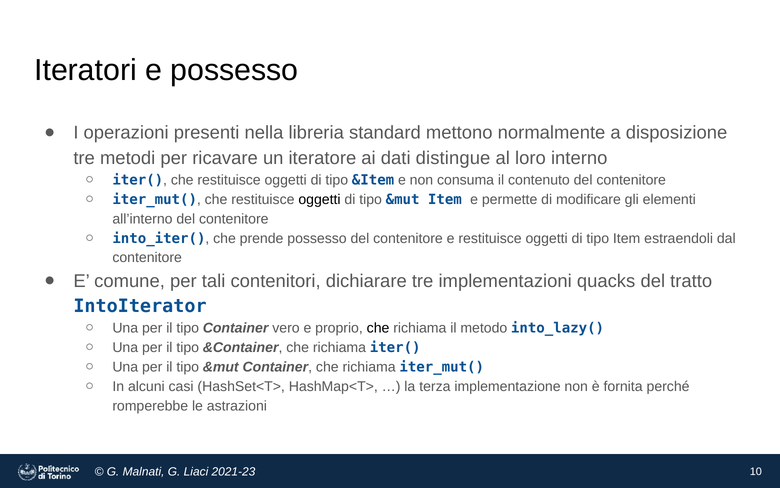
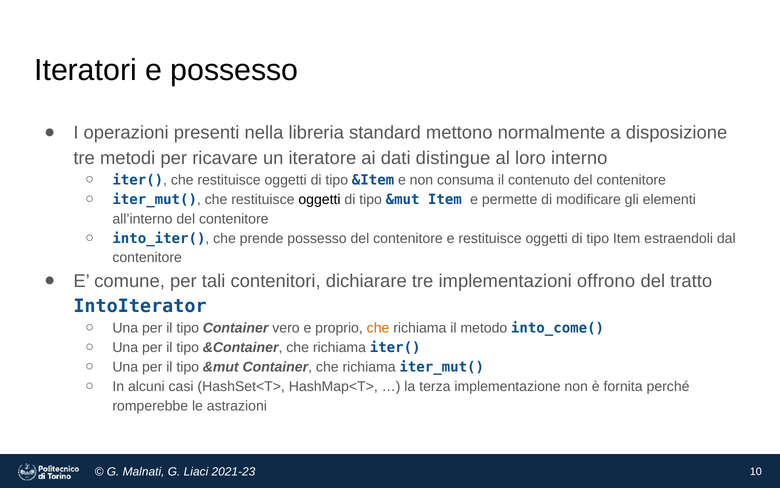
quacks: quacks -> offrono
che at (378, 328) colour: black -> orange
into_lazy(: into_lazy( -> into_come(
